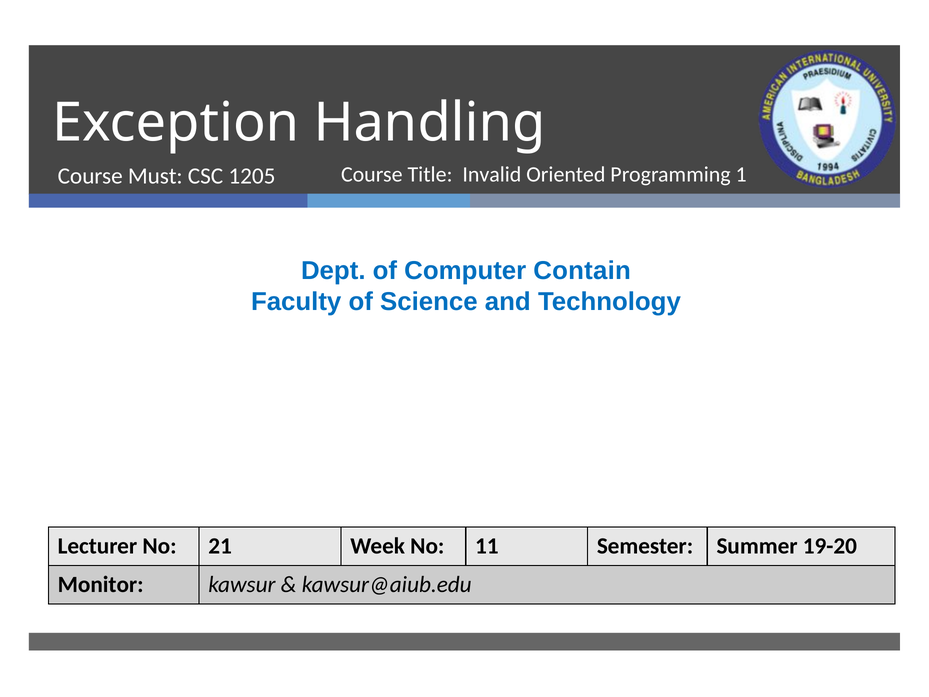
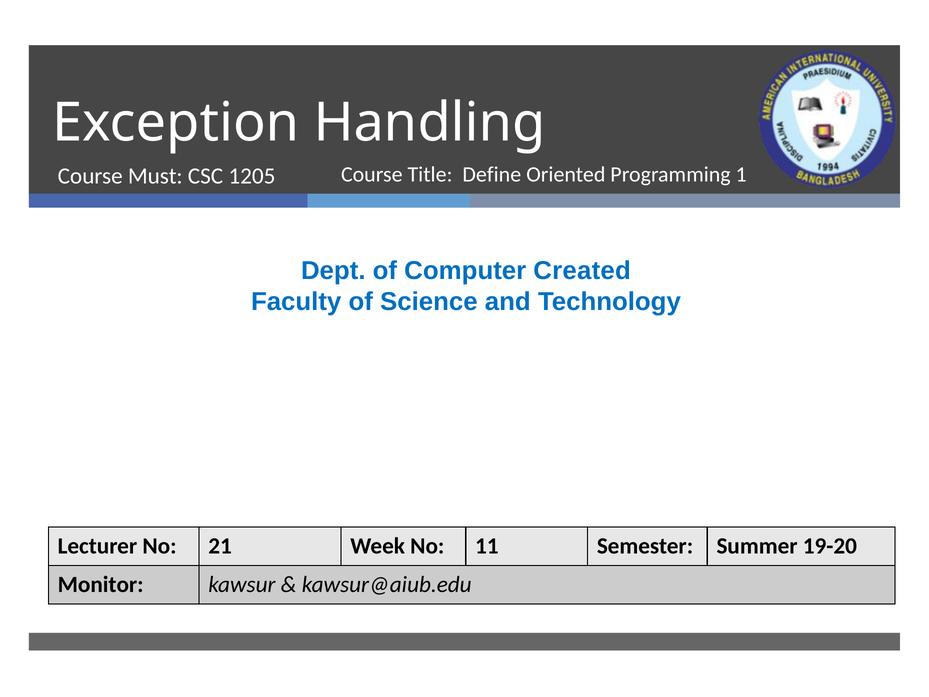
Invalid: Invalid -> Define
Contain: Contain -> Created
